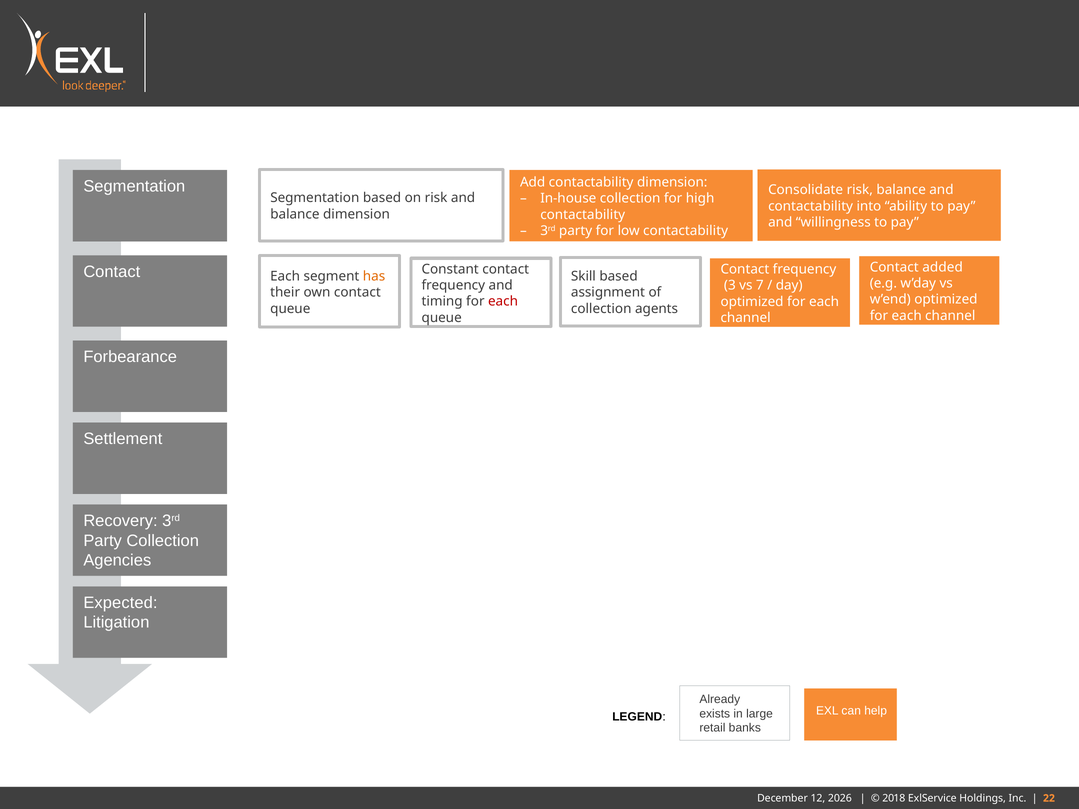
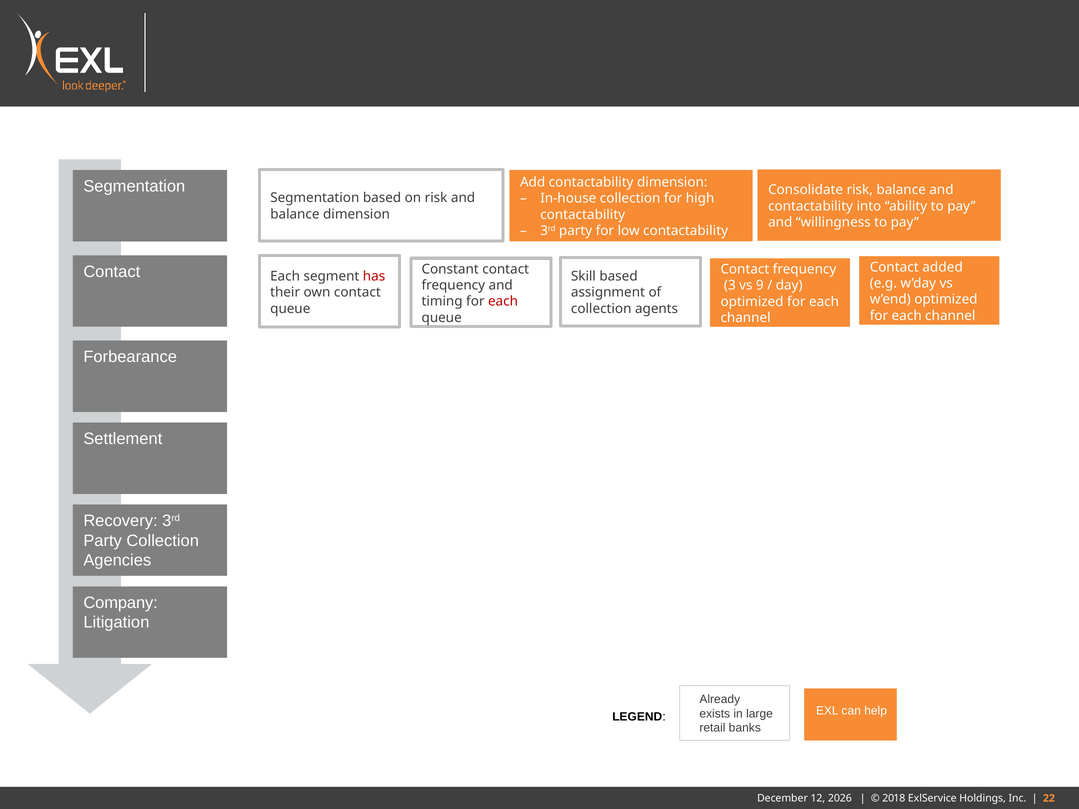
has colour: orange -> red
7: 7 -> 9
Expected: Expected -> Company
